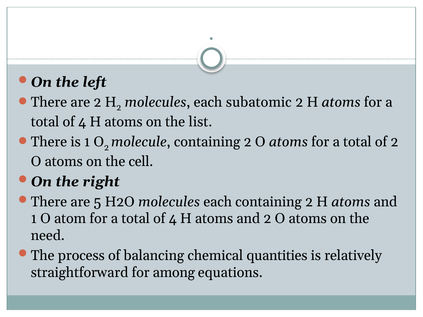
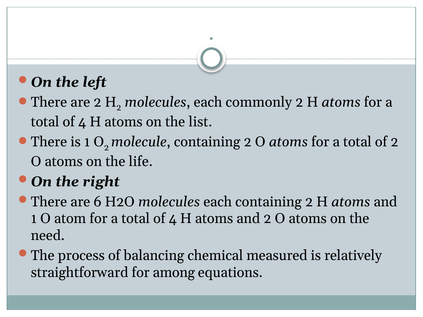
subatomic: subatomic -> commonly
cell: cell -> life
5: 5 -> 6
quantities: quantities -> measured
